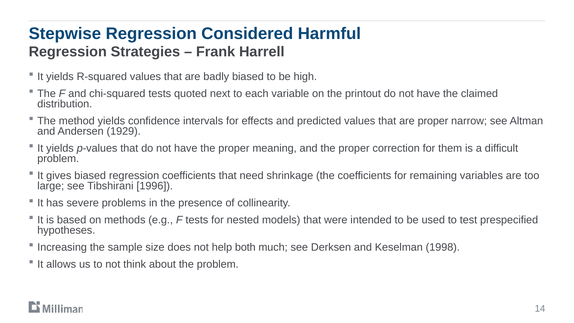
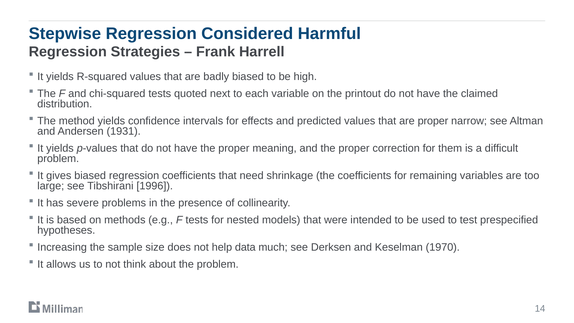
1929: 1929 -> 1931
both: both -> data
1998: 1998 -> 1970
